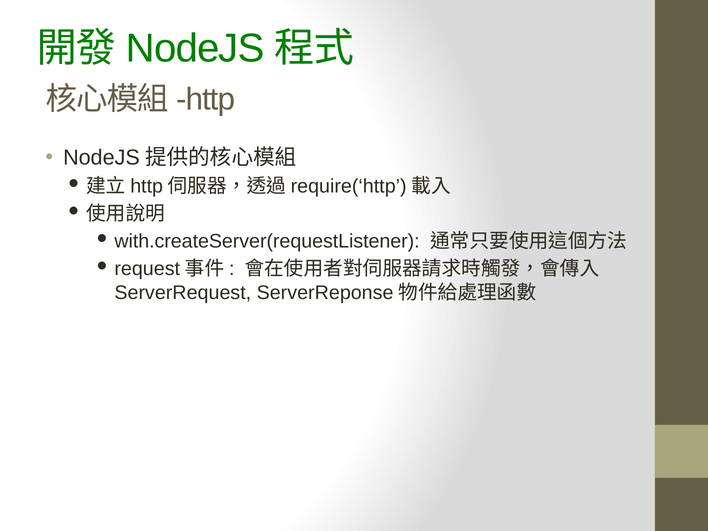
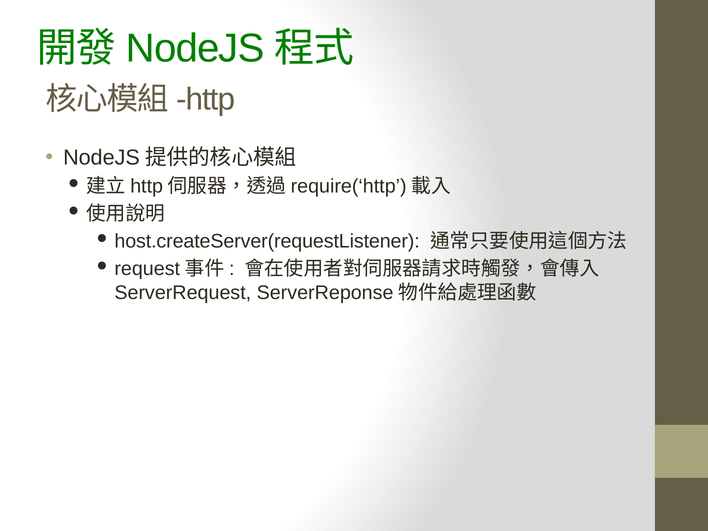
with.createServer(requestListener: with.createServer(requestListener -> host.createServer(requestListener
